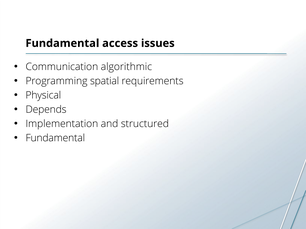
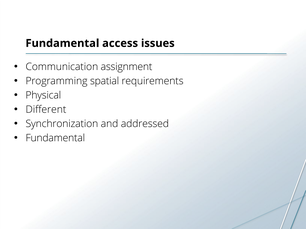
algorithmic: algorithmic -> assignment
Depends: Depends -> Different
Implementation: Implementation -> Synchronization
structured: structured -> addressed
